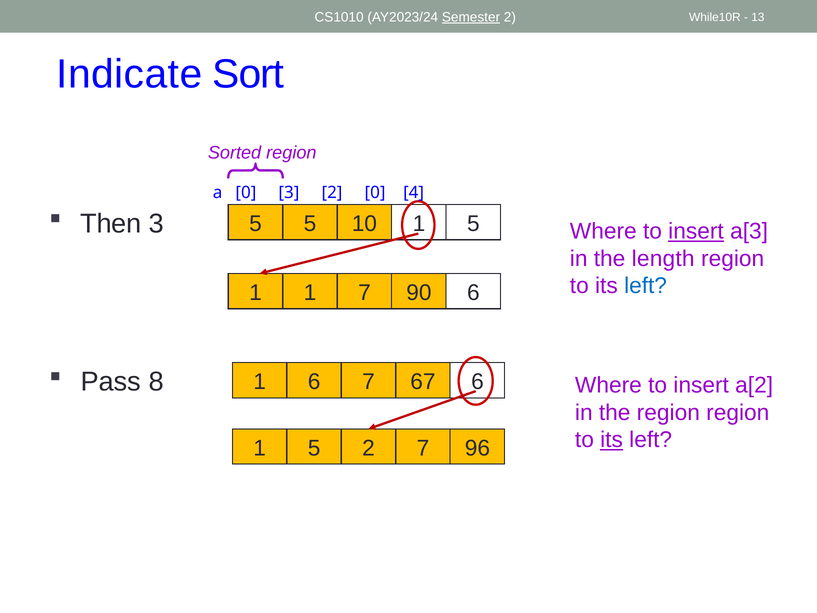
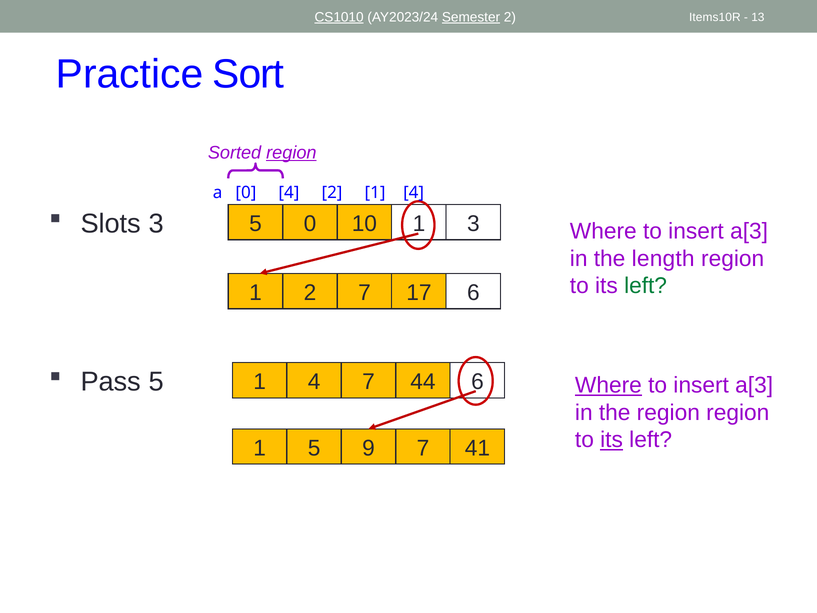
CS1010 underline: none -> present
While10R: While10R -> Items10R
Indicate: Indicate -> Practice
region at (291, 152) underline: none -> present
0 3: 3 -> 4
2 0: 0 -> 1
Then: Then -> Slots
5 5: 5 -> 0
10 1 5: 5 -> 3
insert at (696, 231) underline: present -> none
left at (646, 286) colour: blue -> green
1 1: 1 -> 2
90: 90 -> 17
Pass 8: 8 -> 5
6 at (314, 382): 6 -> 4
67: 67 -> 44
Where at (608, 385) underline: none -> present
a[2 at (754, 385): a[2 -> a[3
5 2: 2 -> 9
96: 96 -> 41
